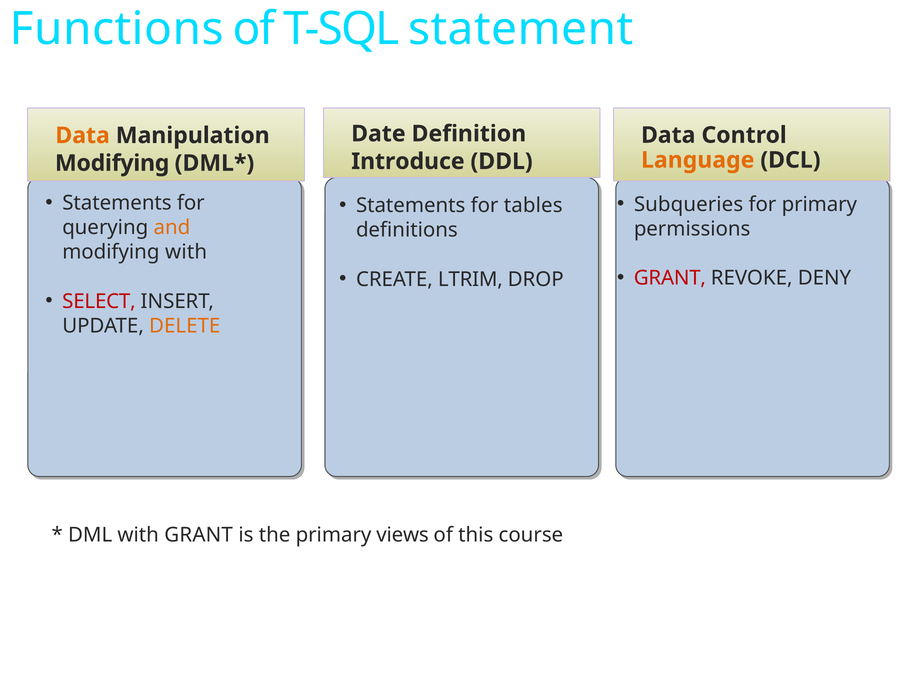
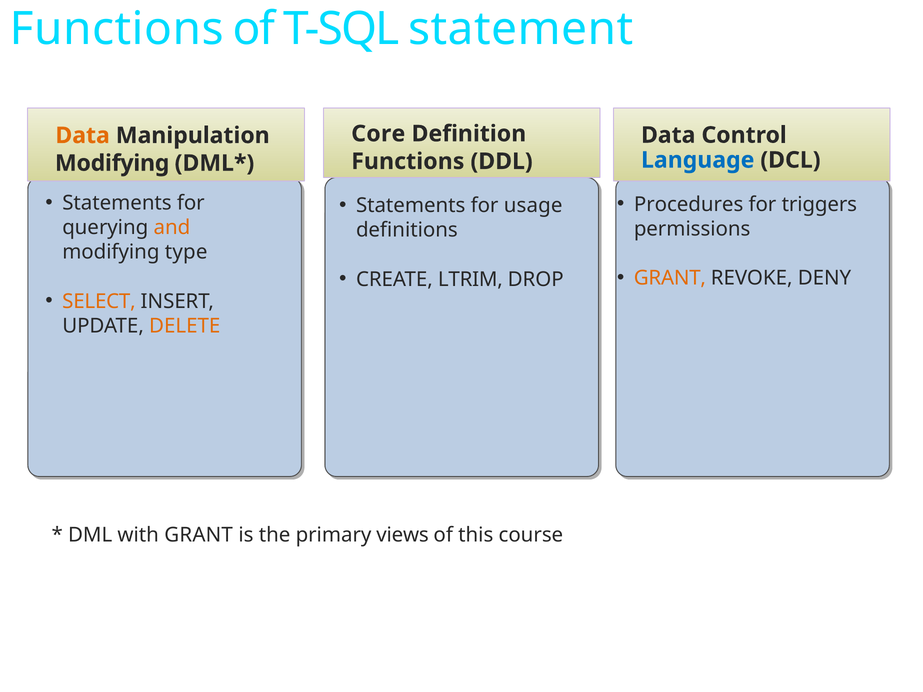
Date: Date -> Core
Language colour: orange -> blue
Introduce at (408, 161): Introduce -> Functions
Subqueries: Subqueries -> Procedures
for primary: primary -> triggers
tables: tables -> usage
modifying with: with -> type
GRANT at (670, 278) colour: red -> orange
SELECT colour: red -> orange
